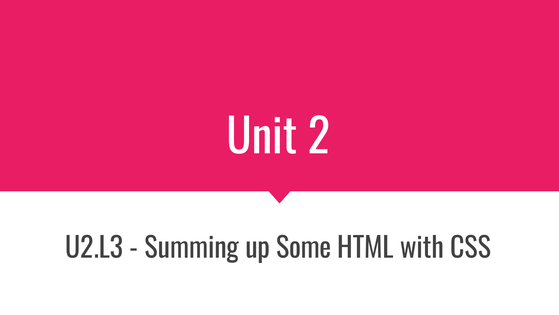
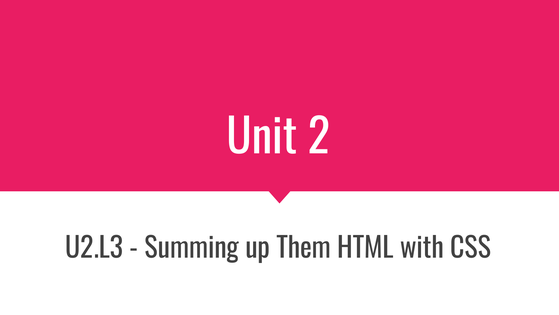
Some: Some -> Them
